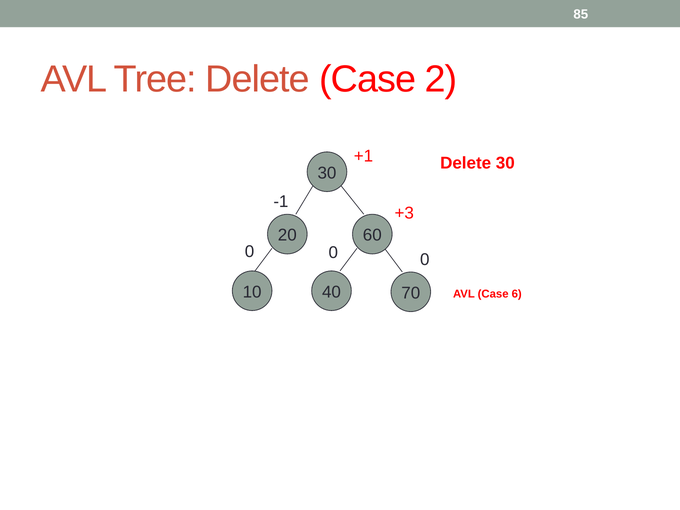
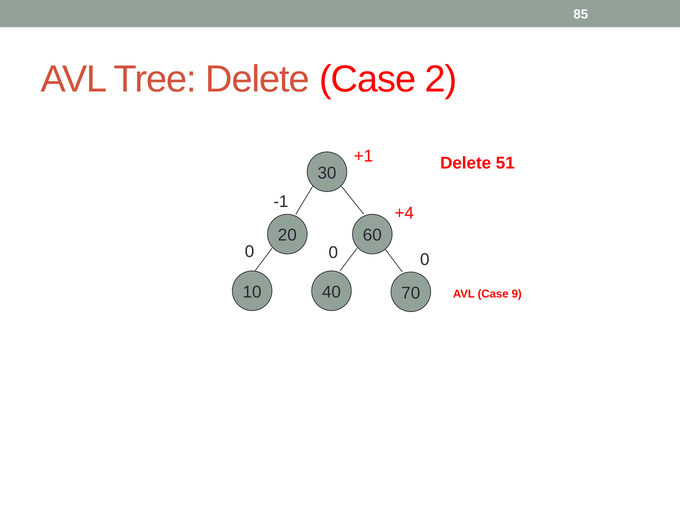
Delete 30: 30 -> 51
+3: +3 -> +4
6: 6 -> 9
